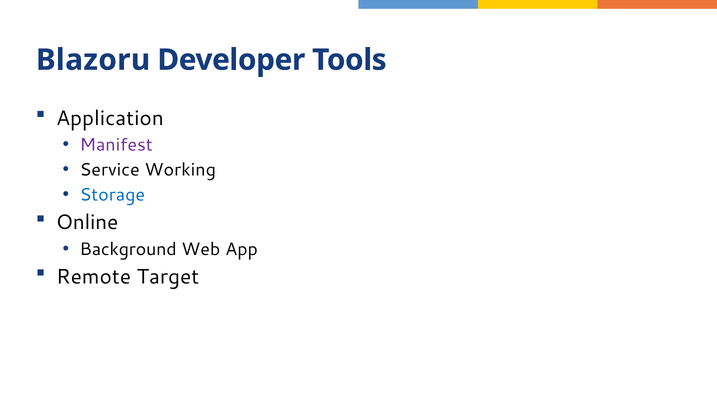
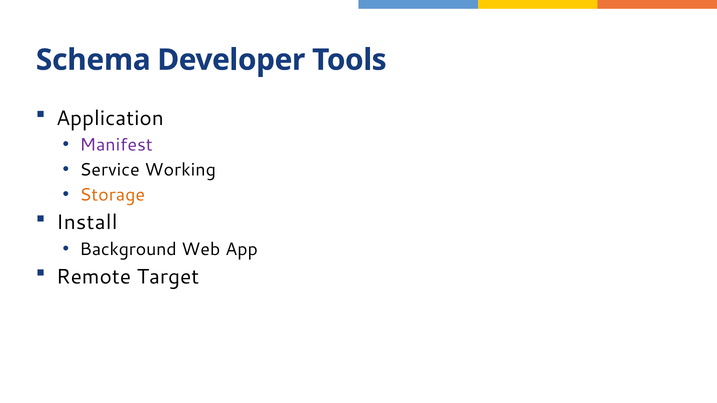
Blazoru: Blazoru -> Schema
Storage colour: blue -> orange
Online: Online -> Install
